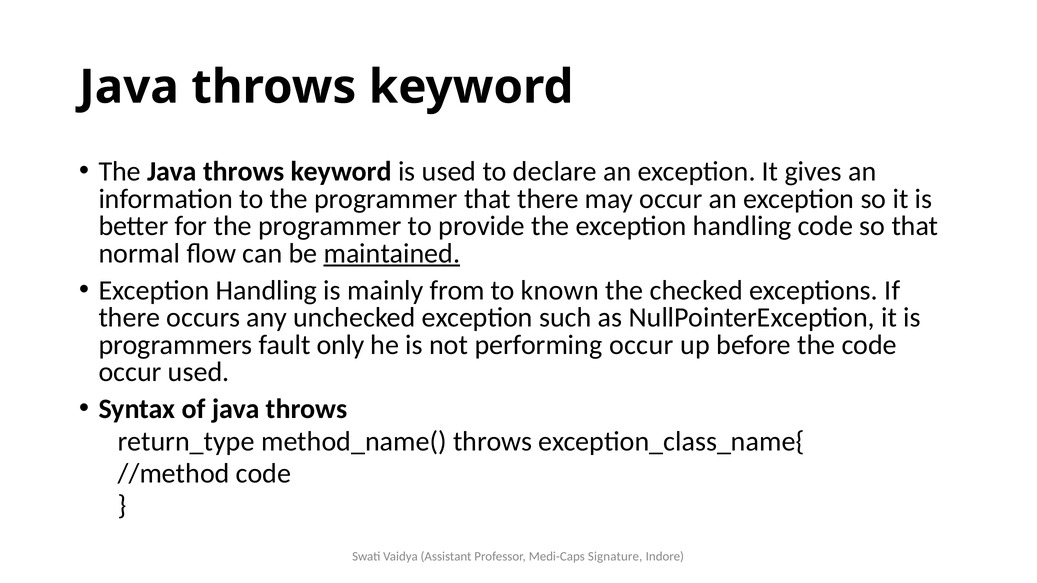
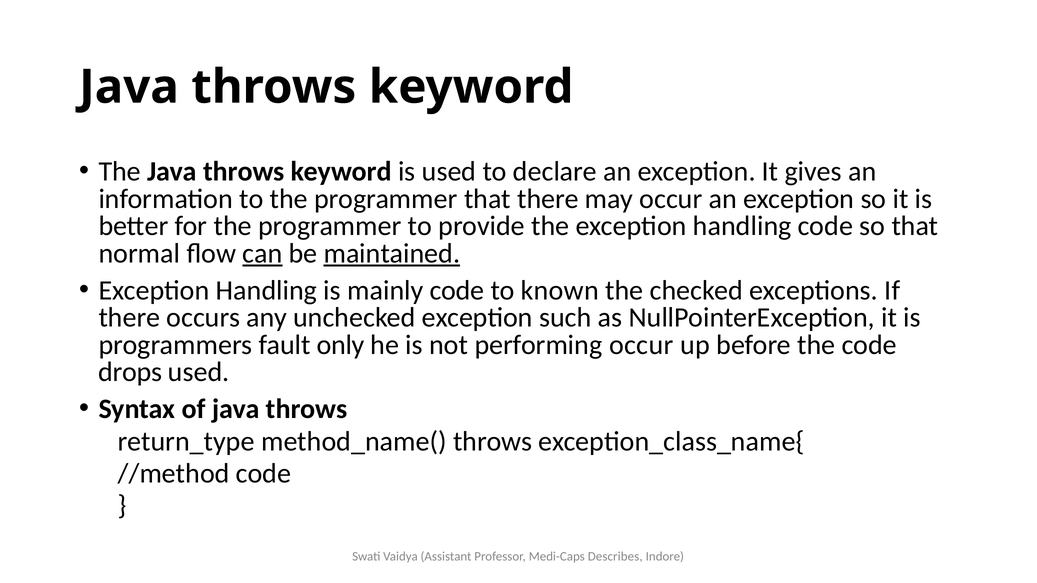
can underline: none -> present
mainly from: from -> code
occur at (130, 372): occur -> drops
Signature: Signature -> Describes
